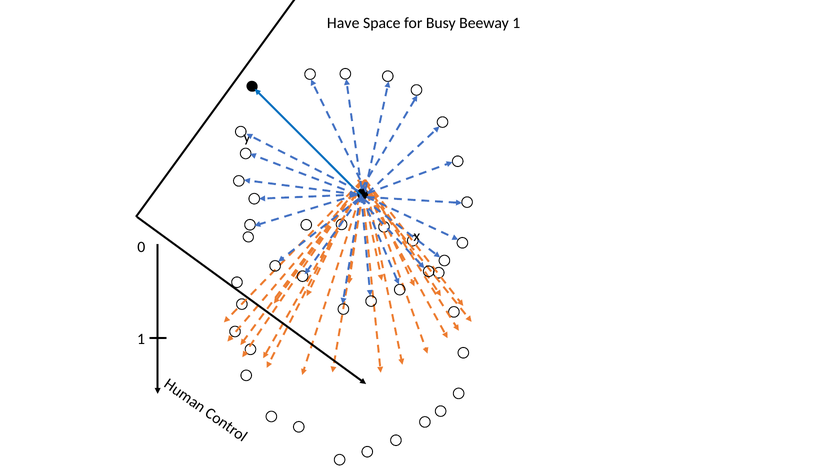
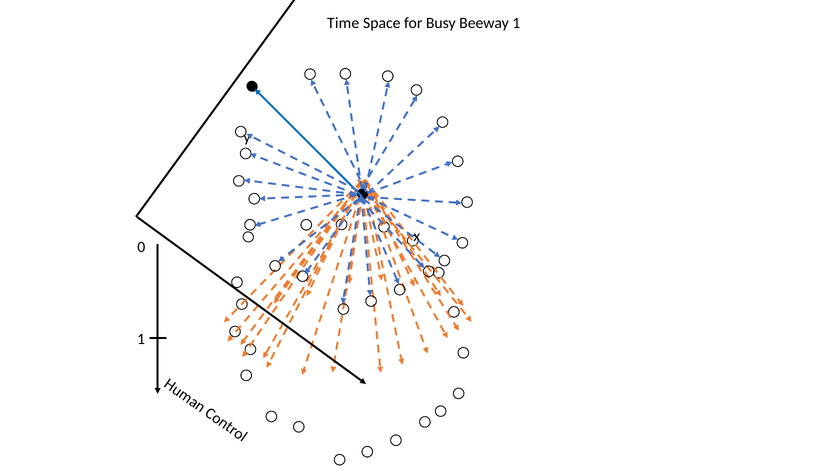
Have: Have -> Time
